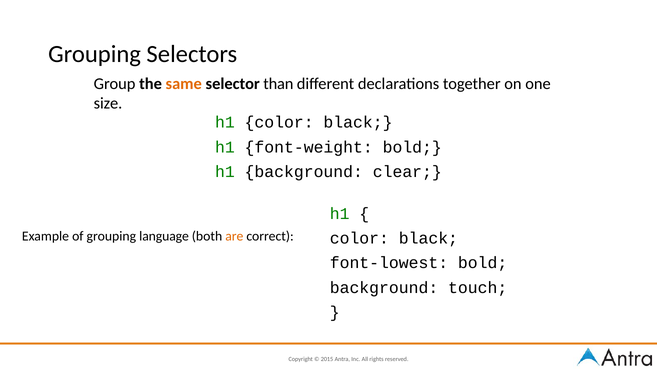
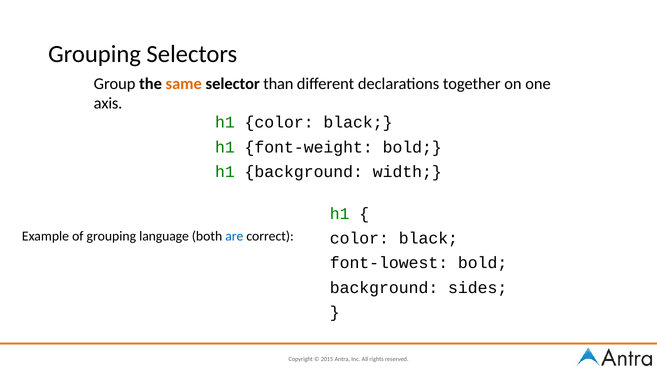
size: size -> axis
clear: clear -> width
are colour: orange -> blue
touch: touch -> sides
